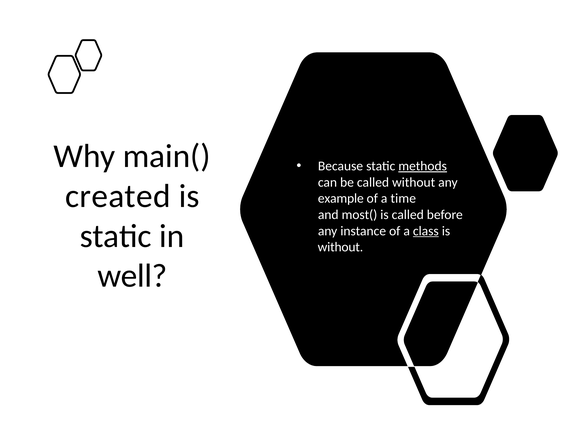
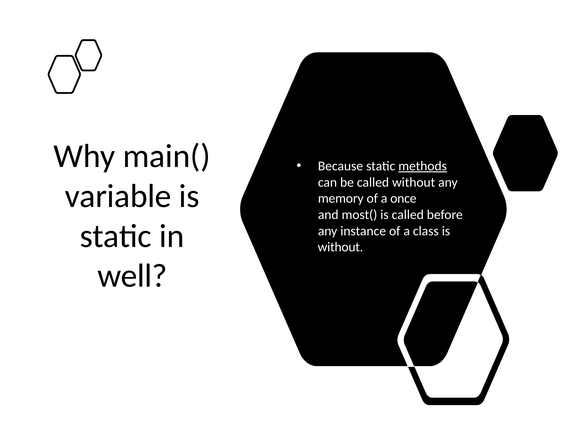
created: created -> variable
example: example -> memory
time: time -> once
class underline: present -> none
